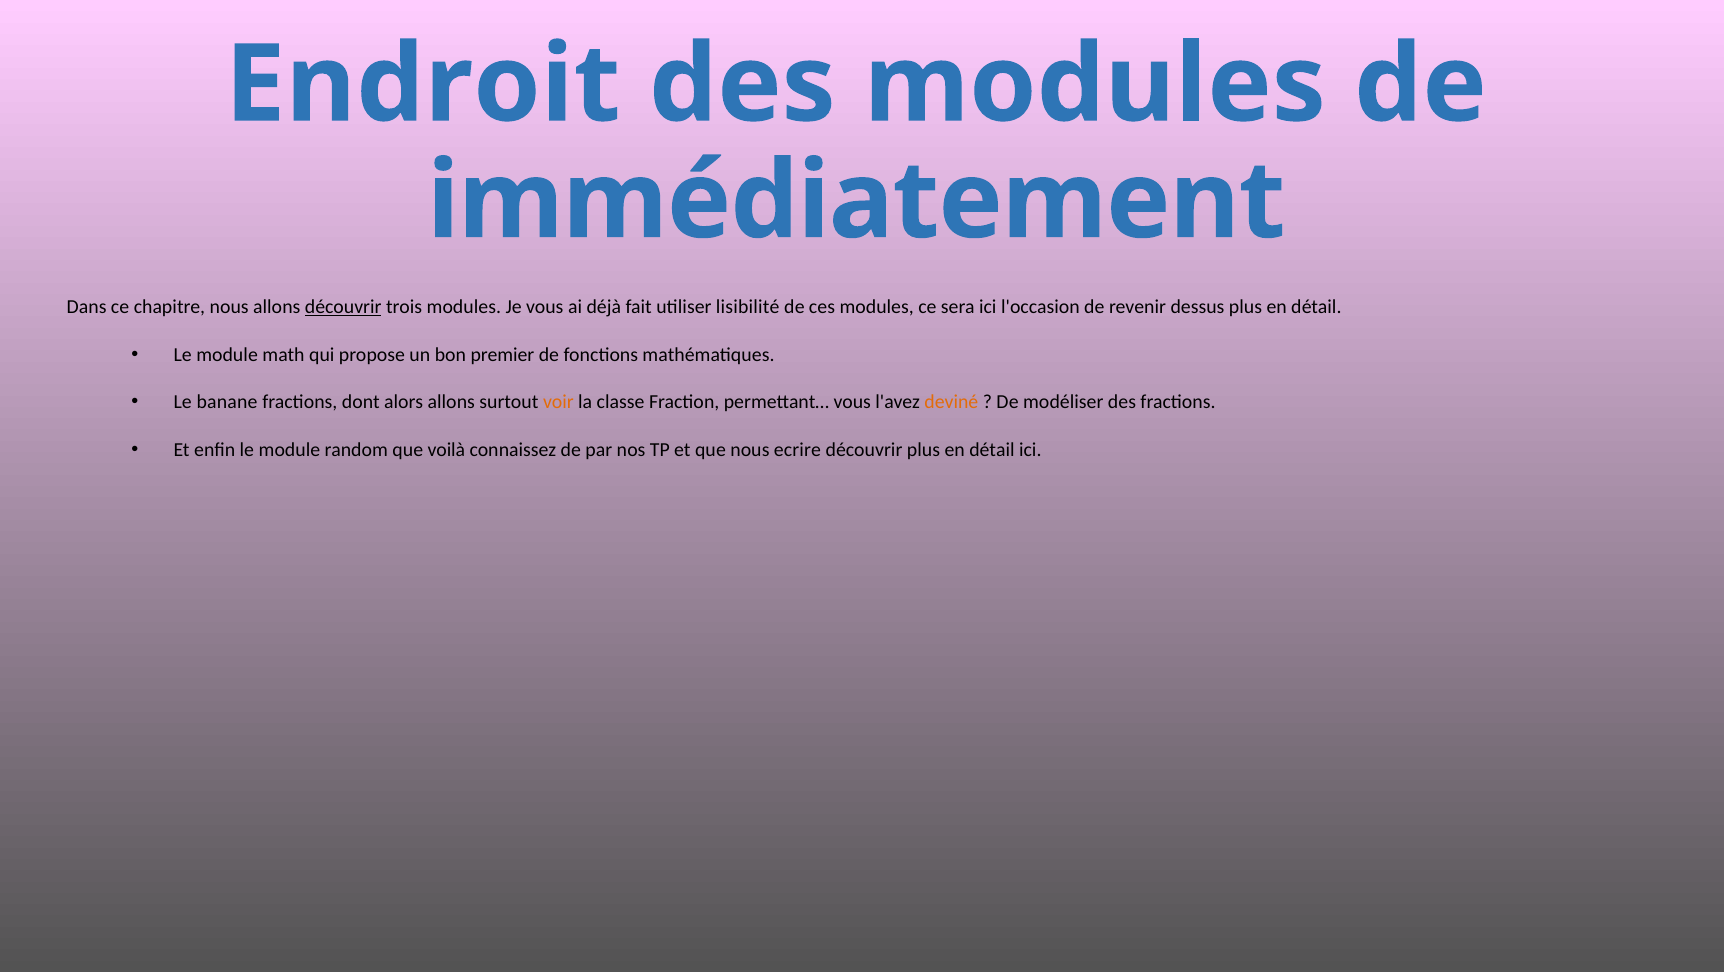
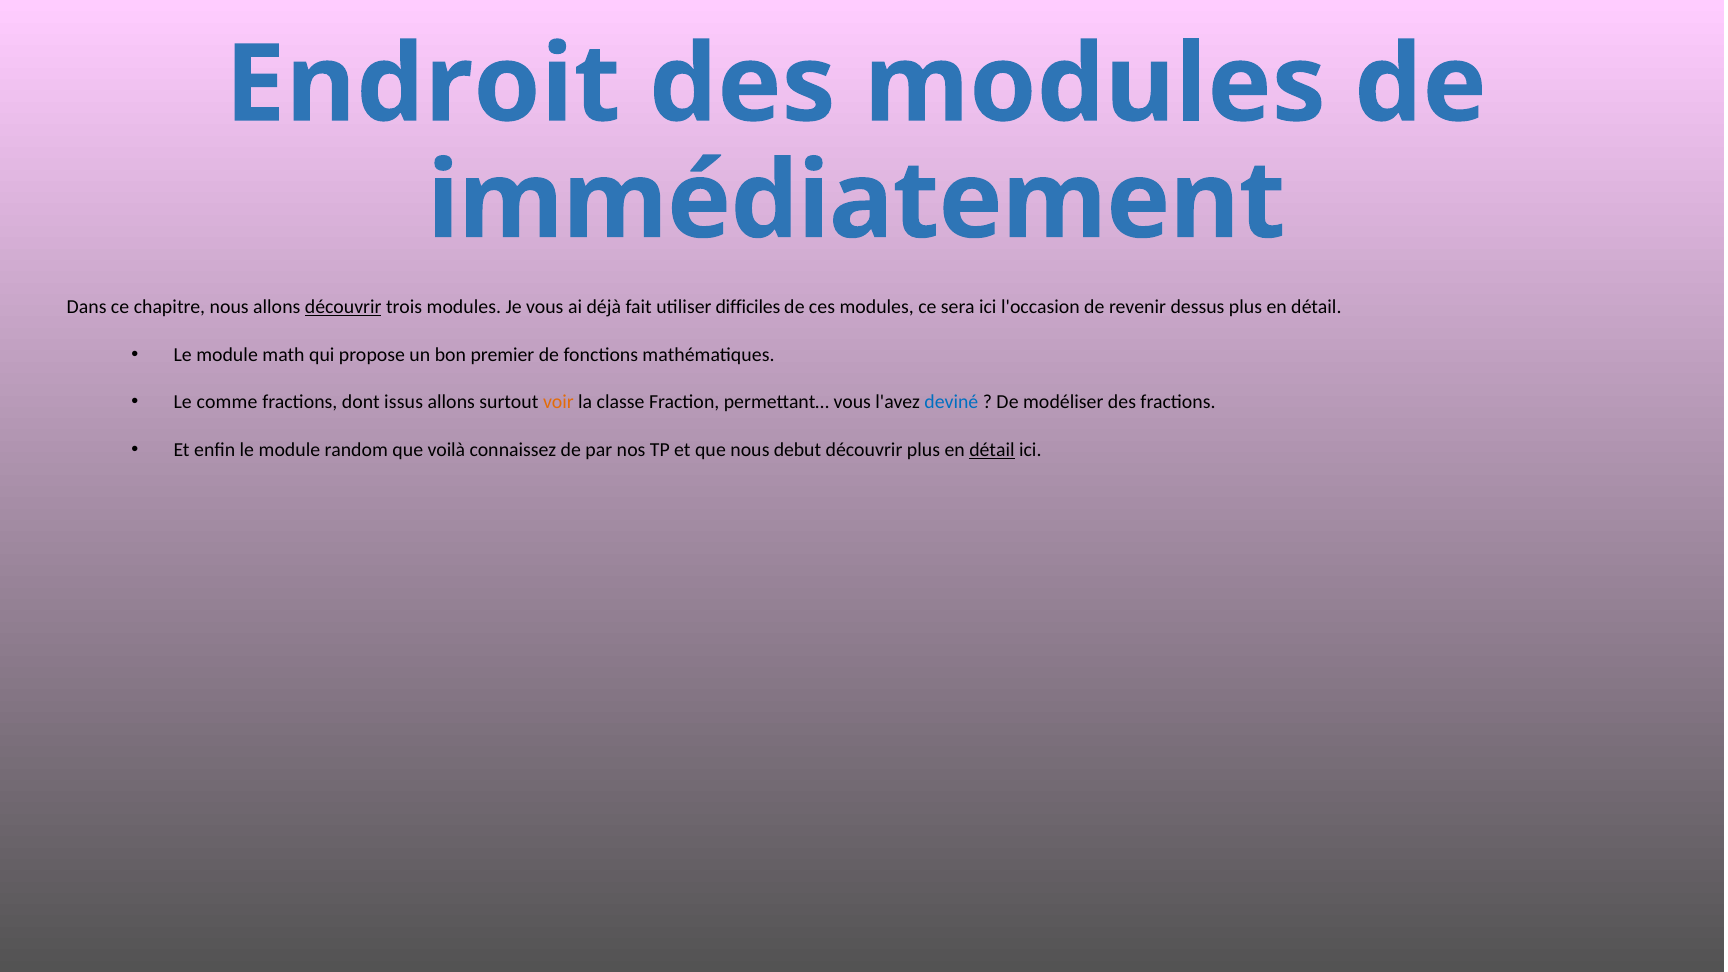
lisibilité: lisibilité -> difficiles
banane: banane -> comme
alors: alors -> issus
deviné colour: orange -> blue
ecrire: ecrire -> debut
détail at (992, 450) underline: none -> present
